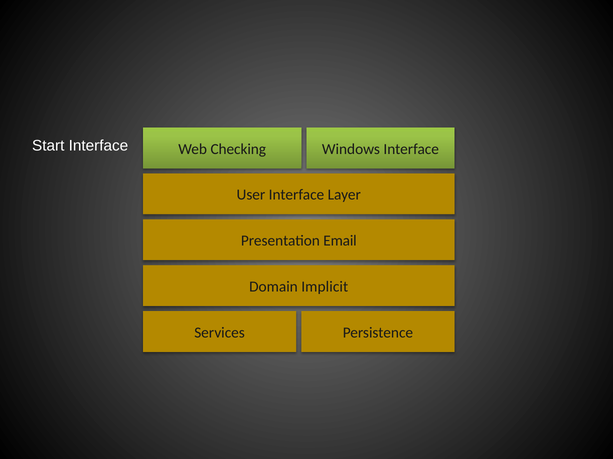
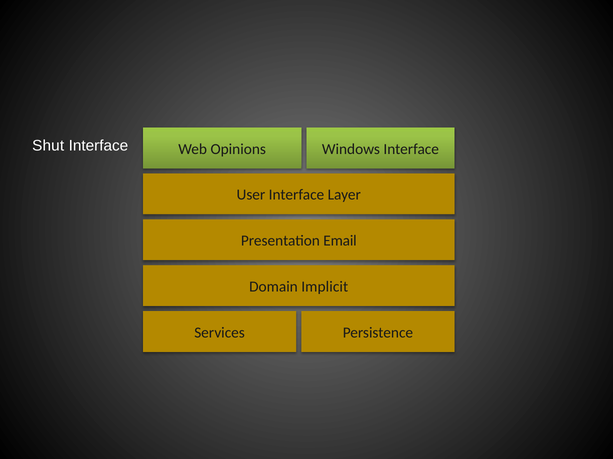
Start: Start -> Shut
Checking: Checking -> Opinions
